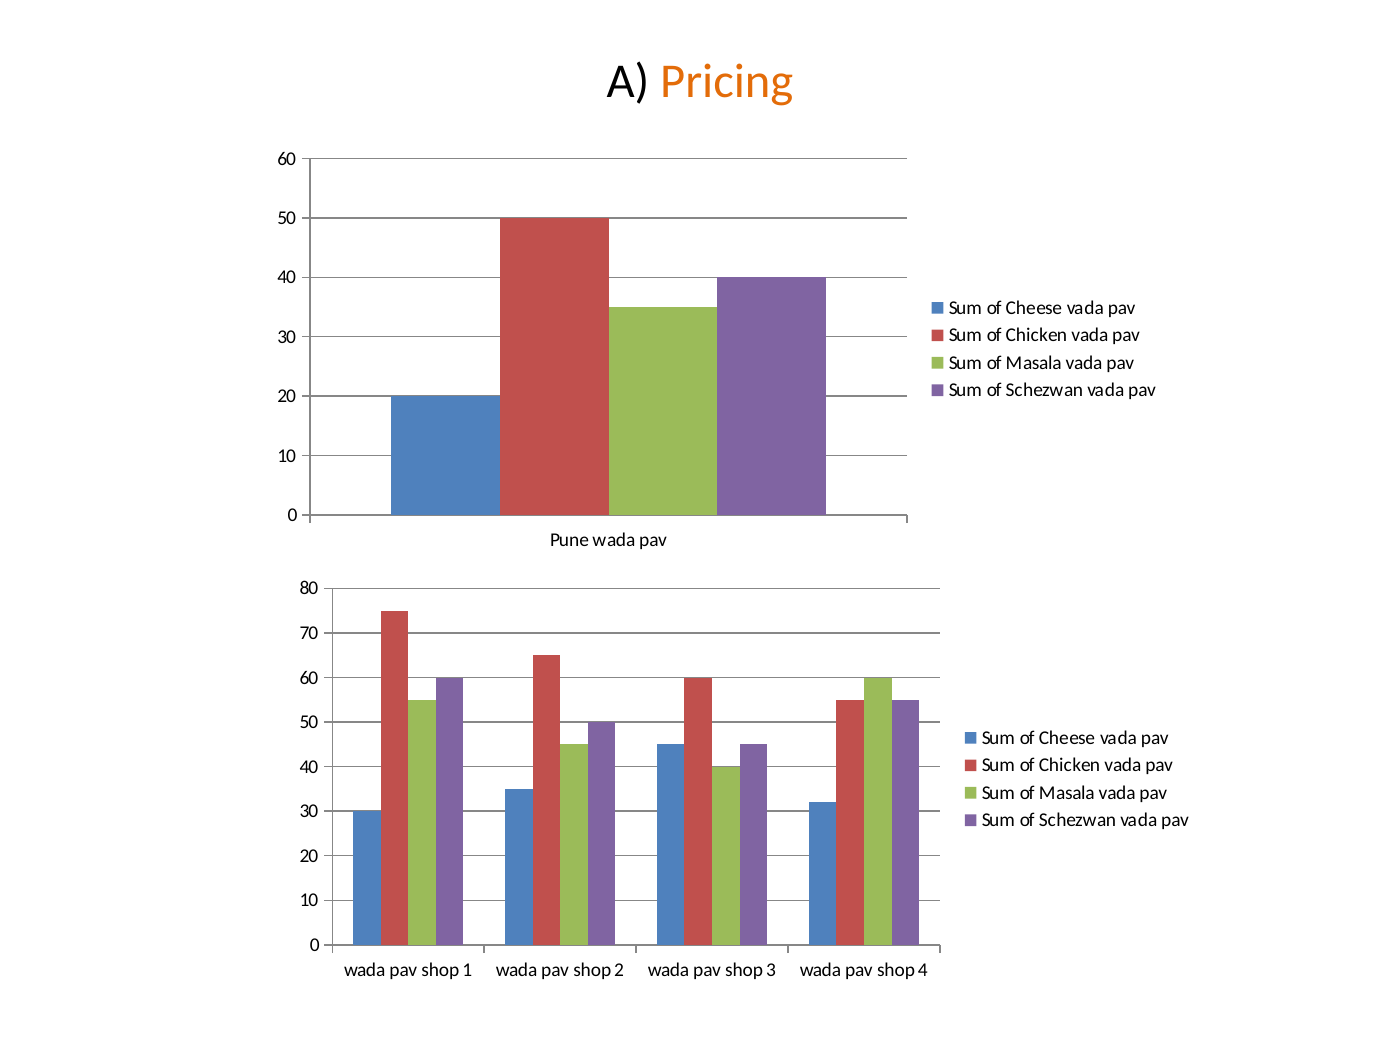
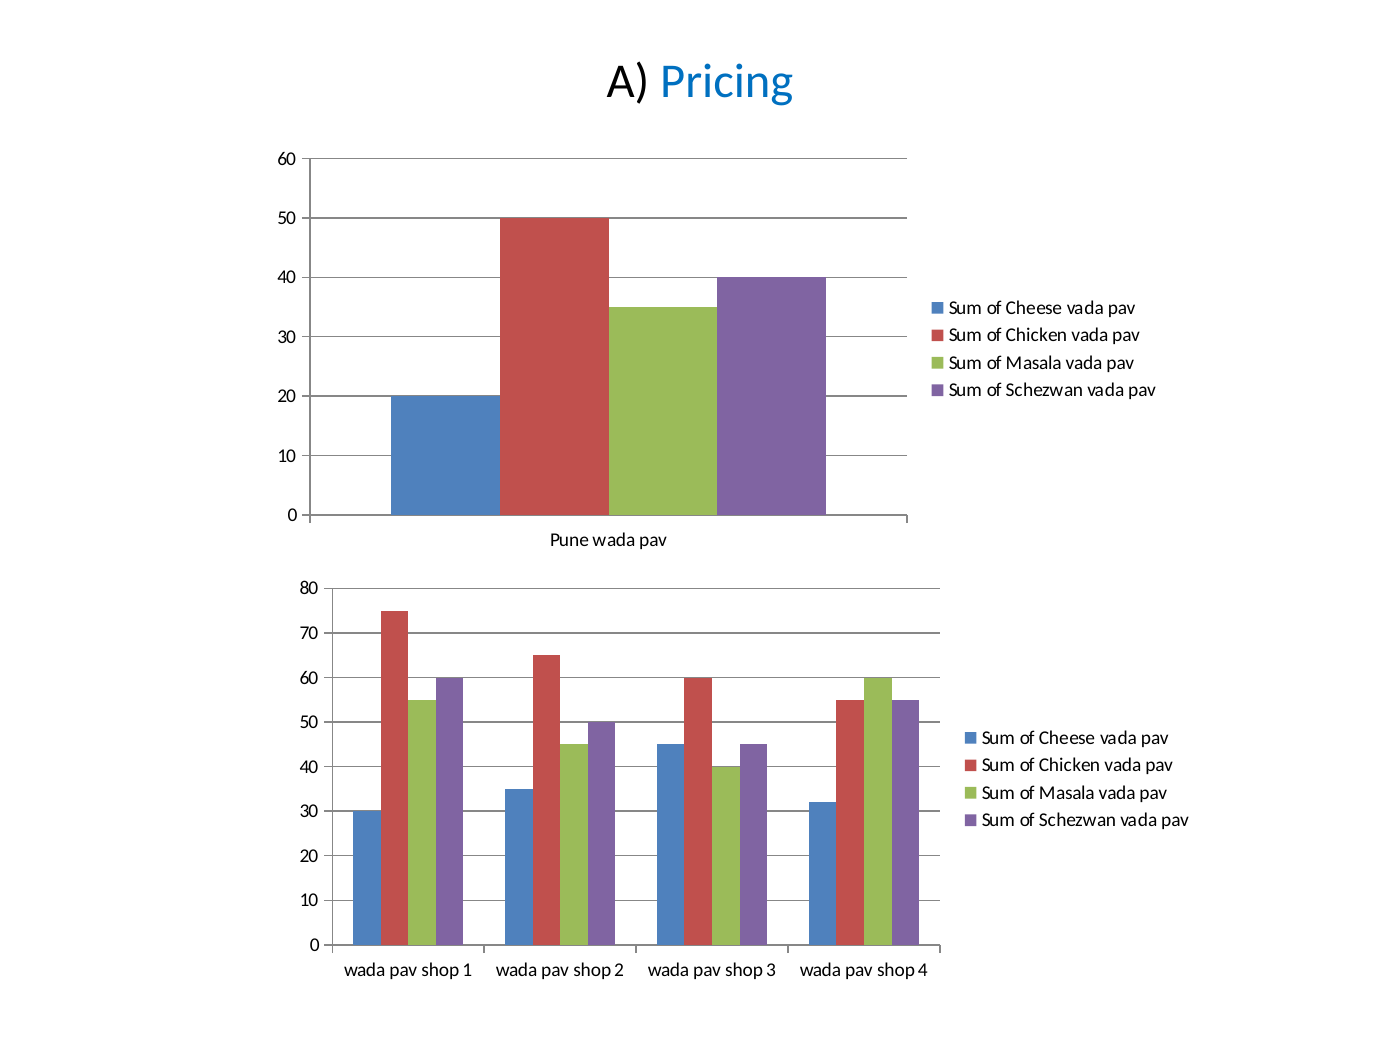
Pricing colour: orange -> blue
